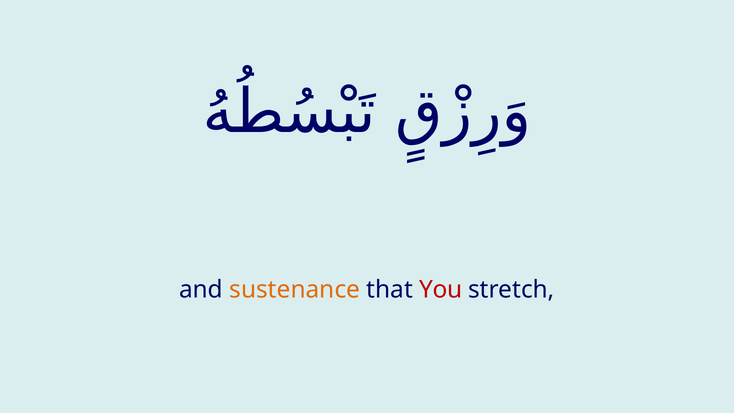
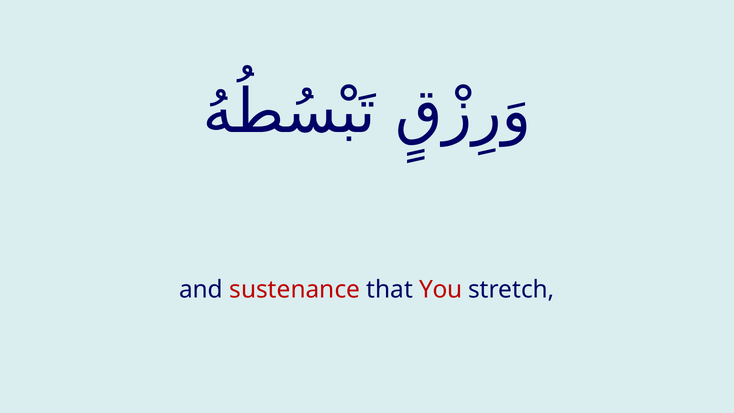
sustenance colour: orange -> red
